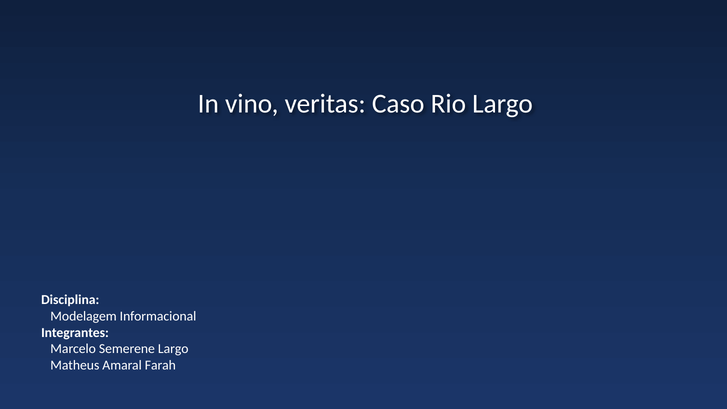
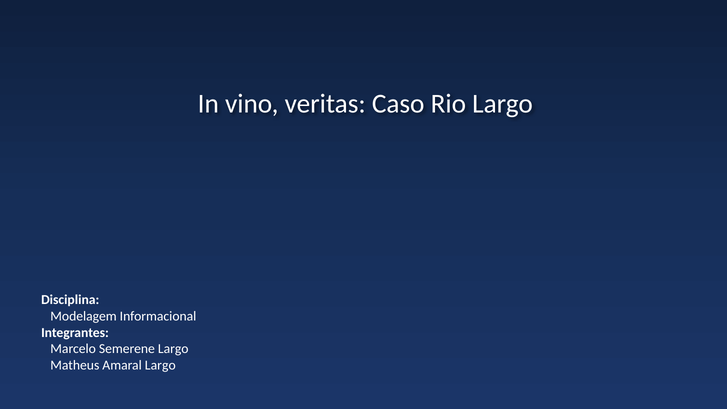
Amaral Farah: Farah -> Largo
